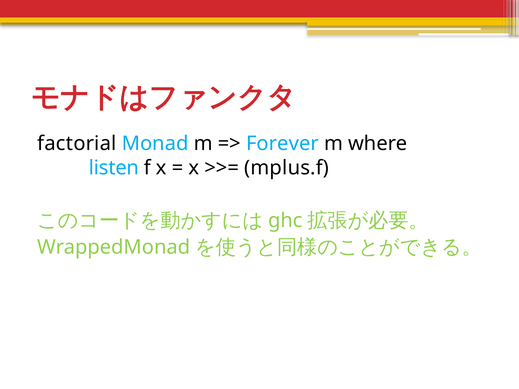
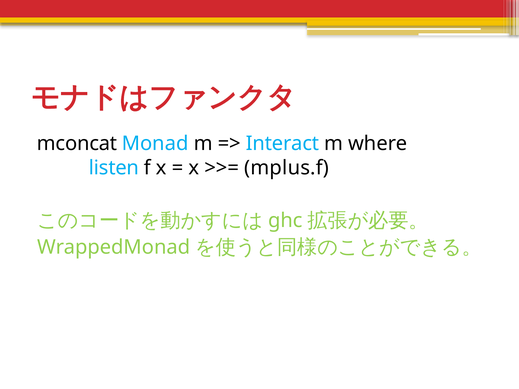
factorial: factorial -> mconcat
Forever: Forever -> Interact
